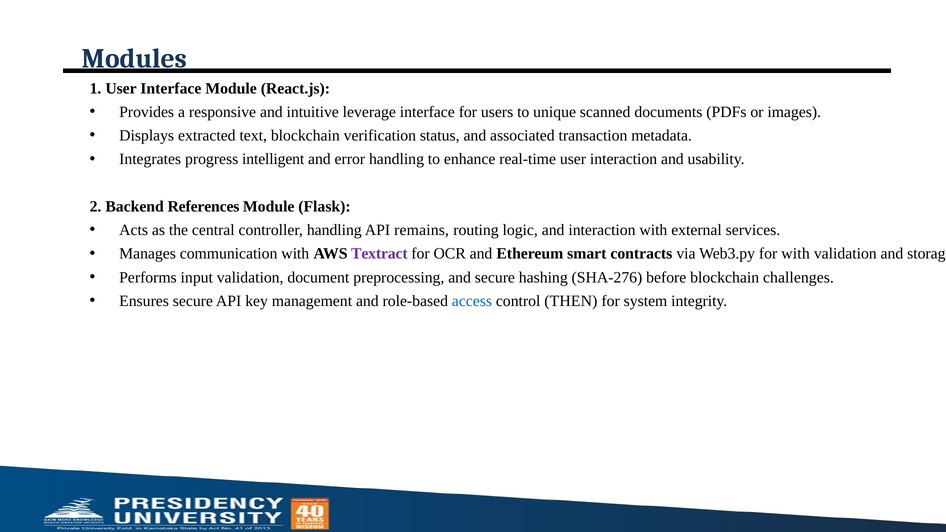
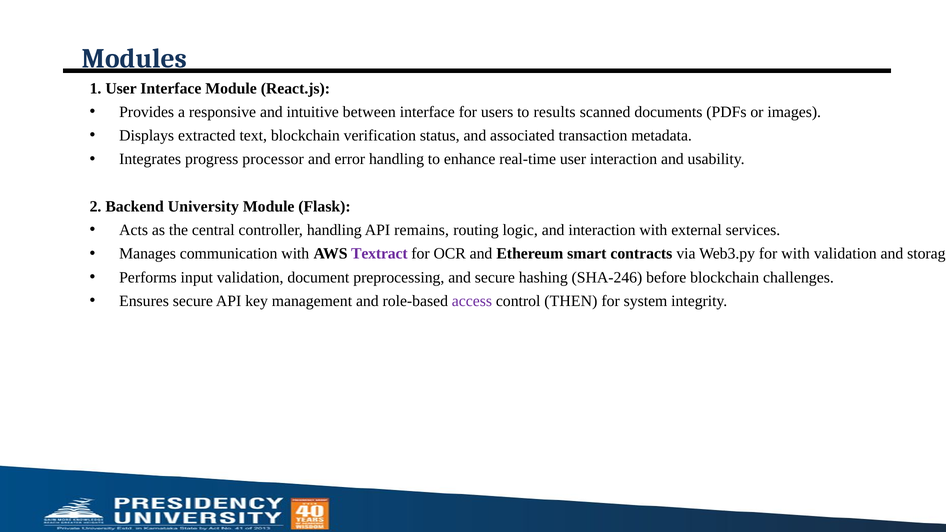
leverage: leverage -> between
unique: unique -> results
intelligent: intelligent -> processor
References: References -> University
SHA-276: SHA-276 -> SHA-246
access colour: blue -> purple
